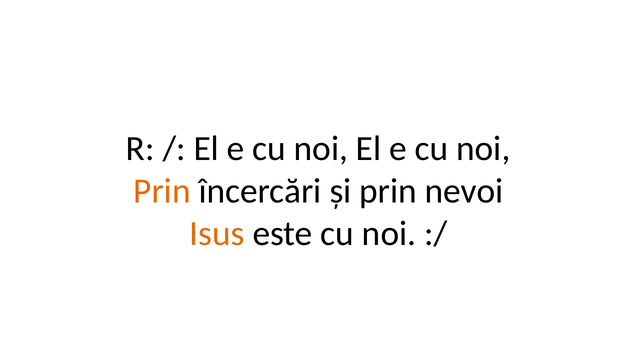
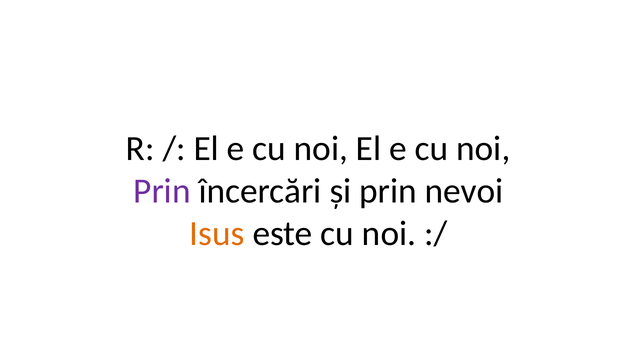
Prin at (162, 191) colour: orange -> purple
